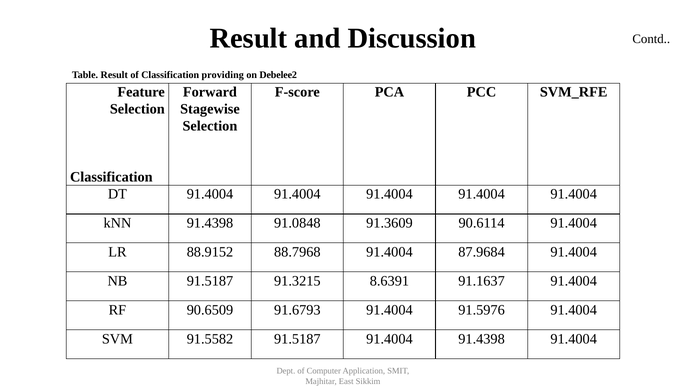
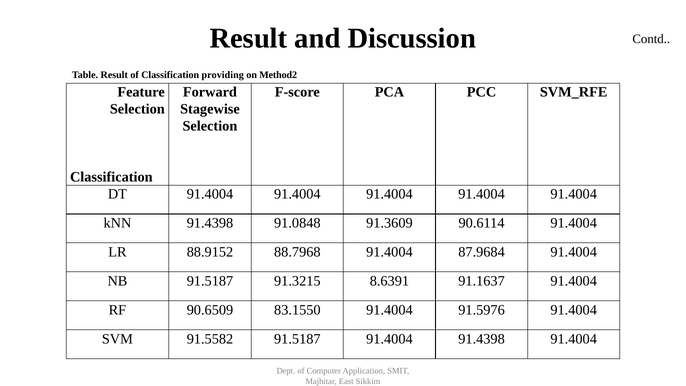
Debelee2: Debelee2 -> Method2
91.6793: 91.6793 -> 83.1550
